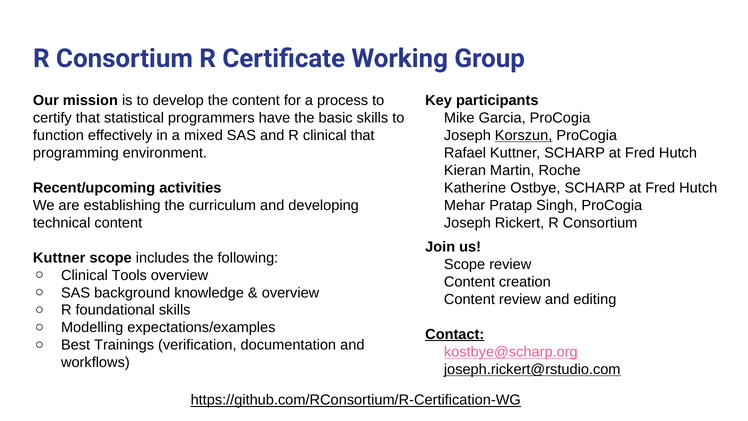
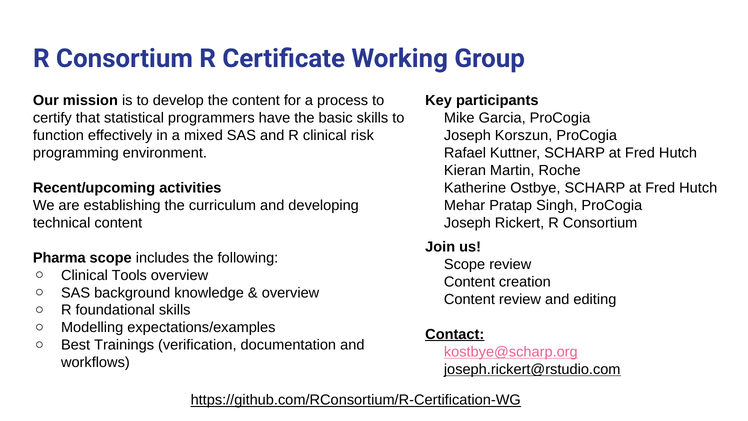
clinical that: that -> risk
Korszun underline: present -> none
Kuttner at (59, 258): Kuttner -> Pharma
